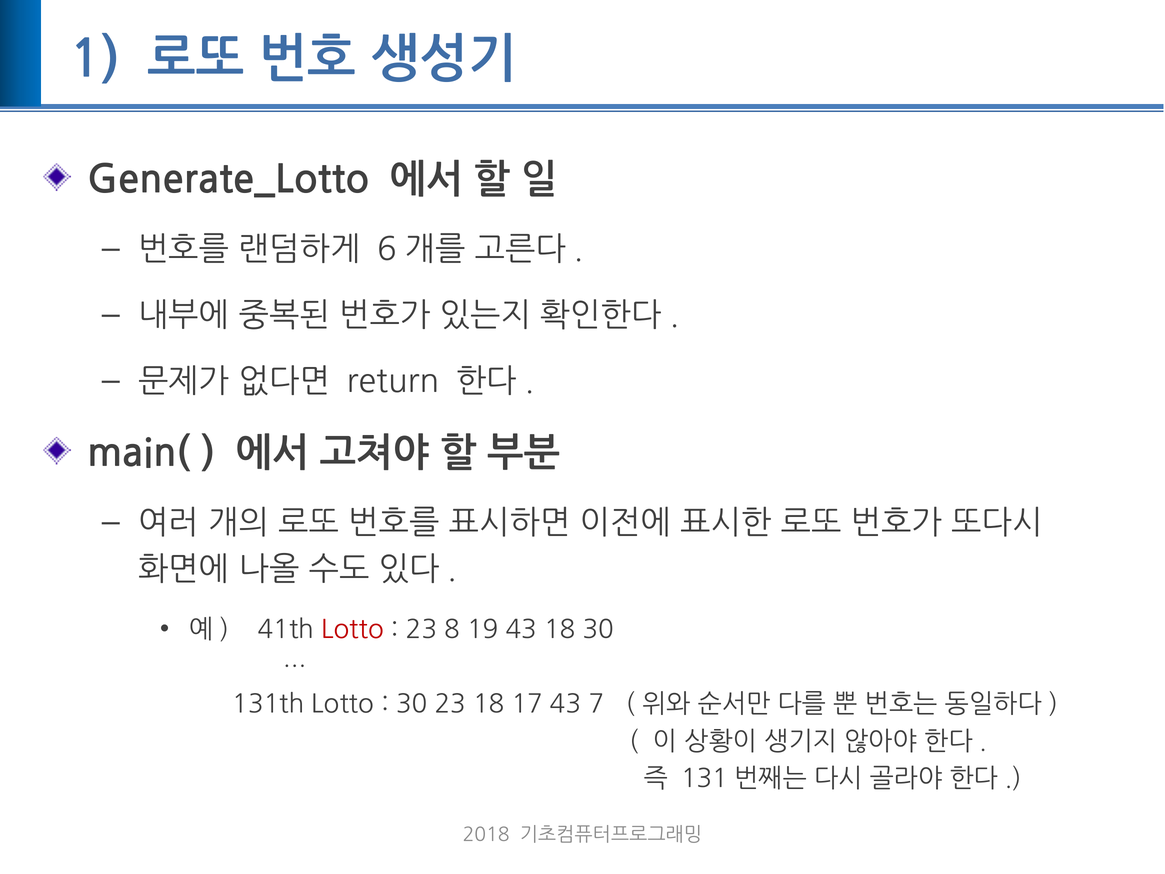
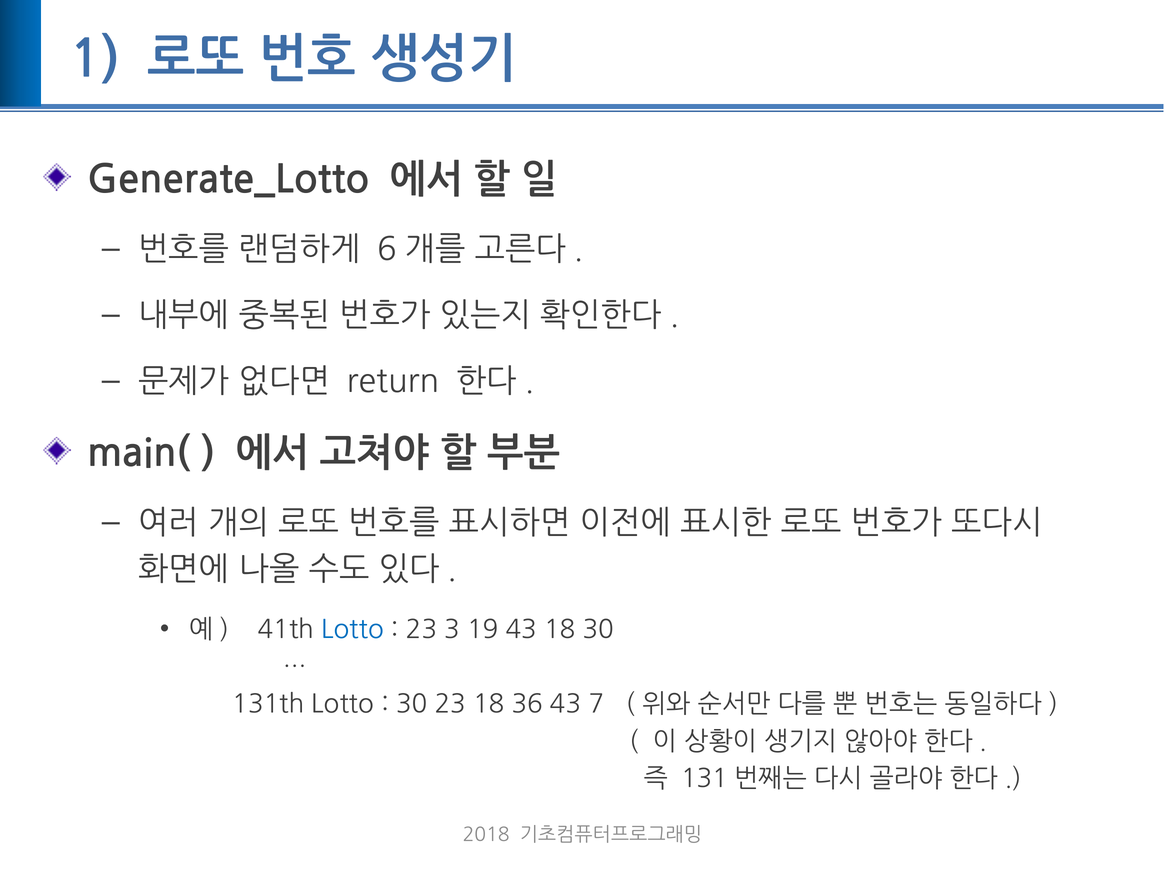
Lotto at (353, 630) colour: red -> blue
8: 8 -> 3
17: 17 -> 36
